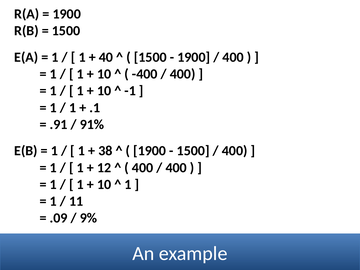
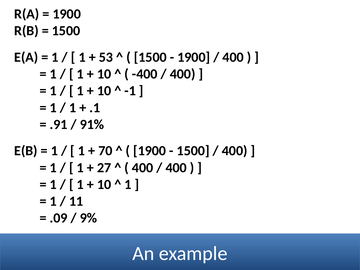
40: 40 -> 53
38: 38 -> 70
12: 12 -> 27
